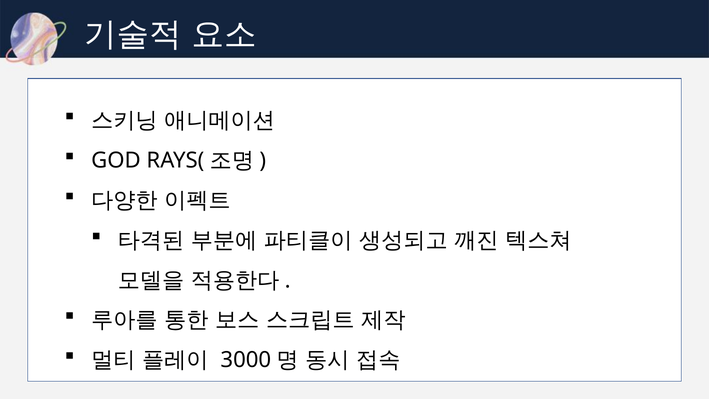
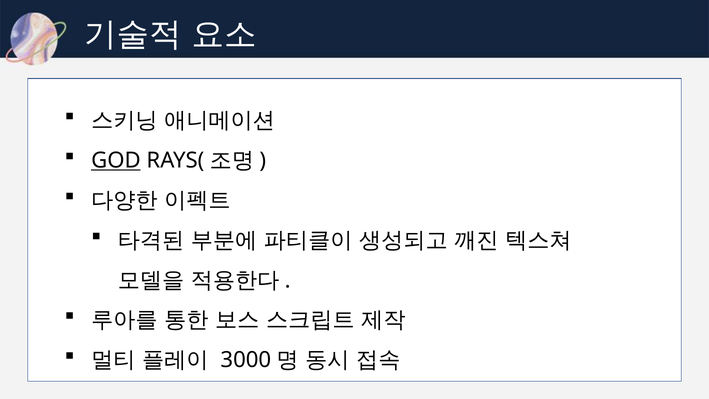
GOD underline: none -> present
